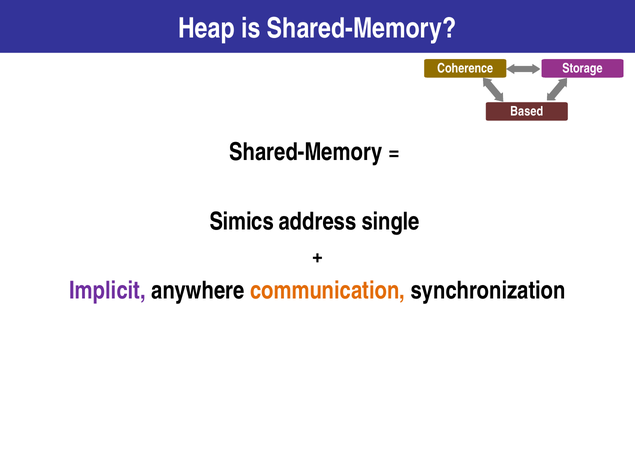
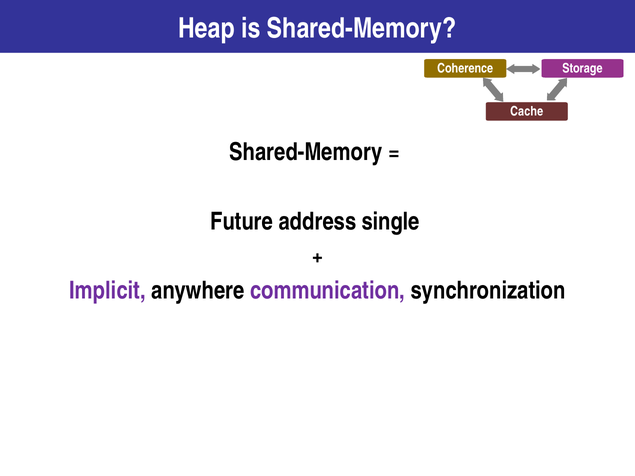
Based: Based -> Cache
Simics: Simics -> Future
communication colour: orange -> purple
